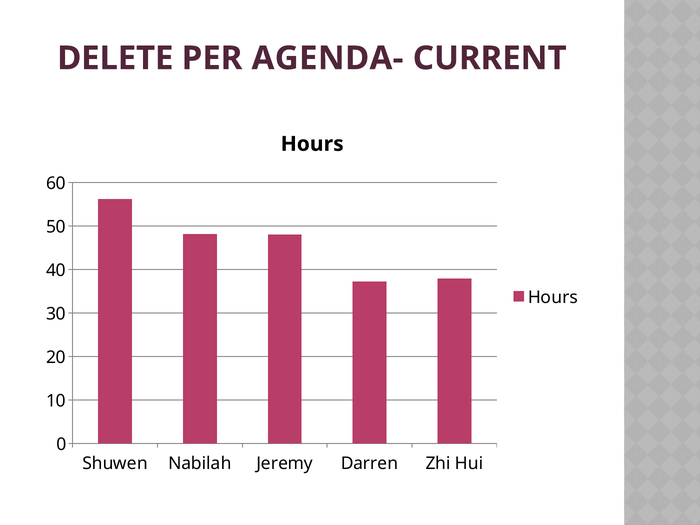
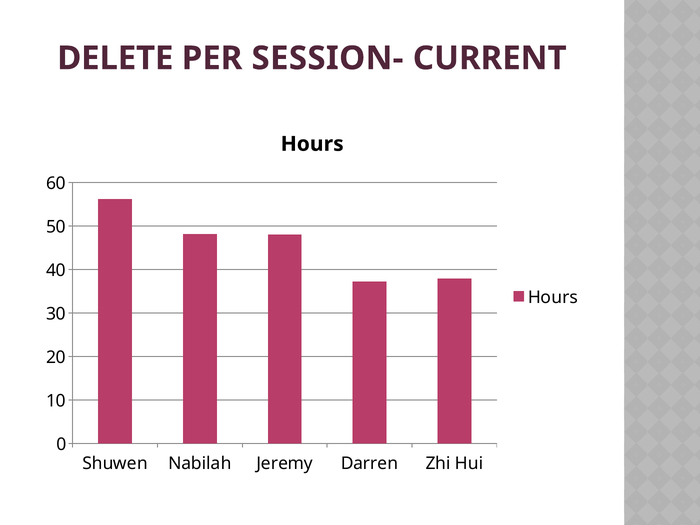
AGENDA-: AGENDA- -> SESSION-
